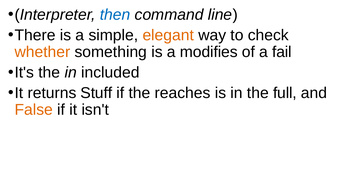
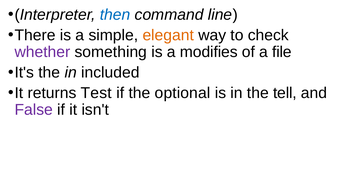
whether colour: orange -> purple
fail: fail -> file
Stuff: Stuff -> Test
reaches: reaches -> optional
full: full -> tell
False colour: orange -> purple
